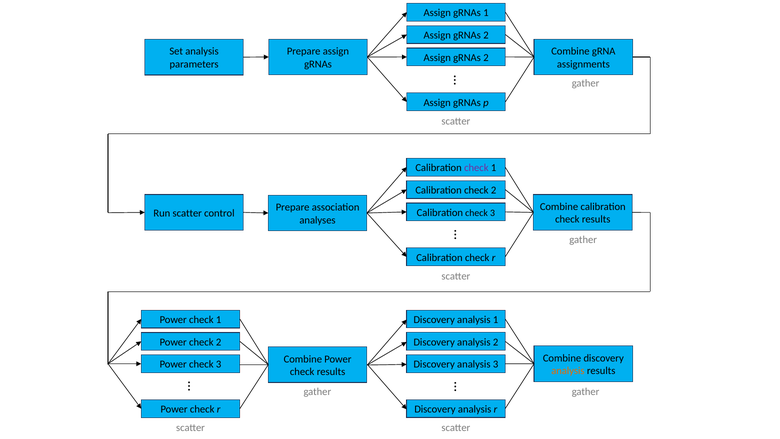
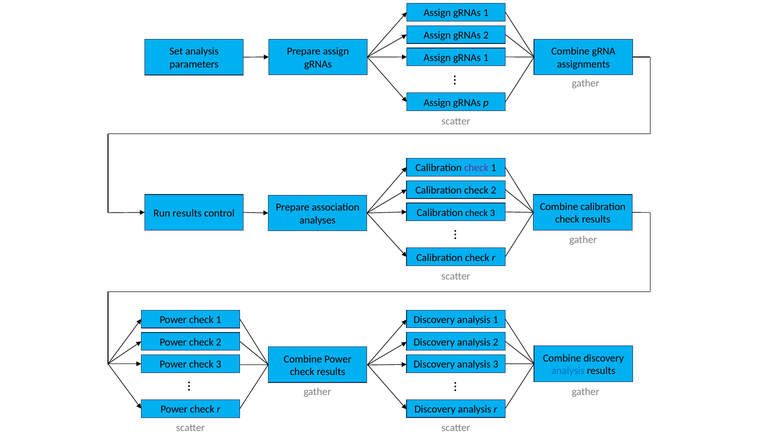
2 at (486, 58): 2 -> 1
Run scatter: scatter -> results
analysis at (568, 371) colour: orange -> blue
